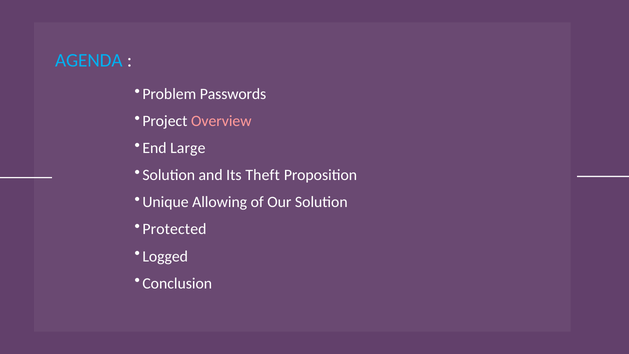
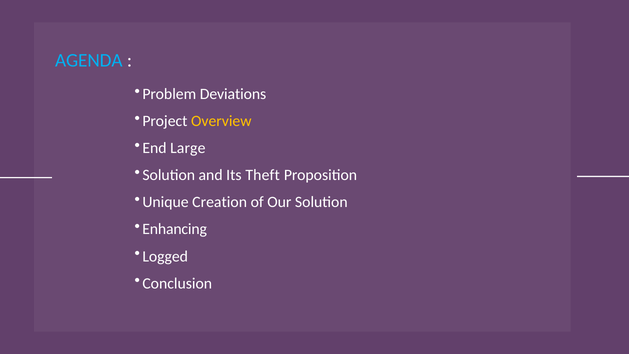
Passwords: Passwords -> Deviations
Overview colour: pink -> yellow
Allowing: Allowing -> Creation
Protected: Protected -> Enhancing
